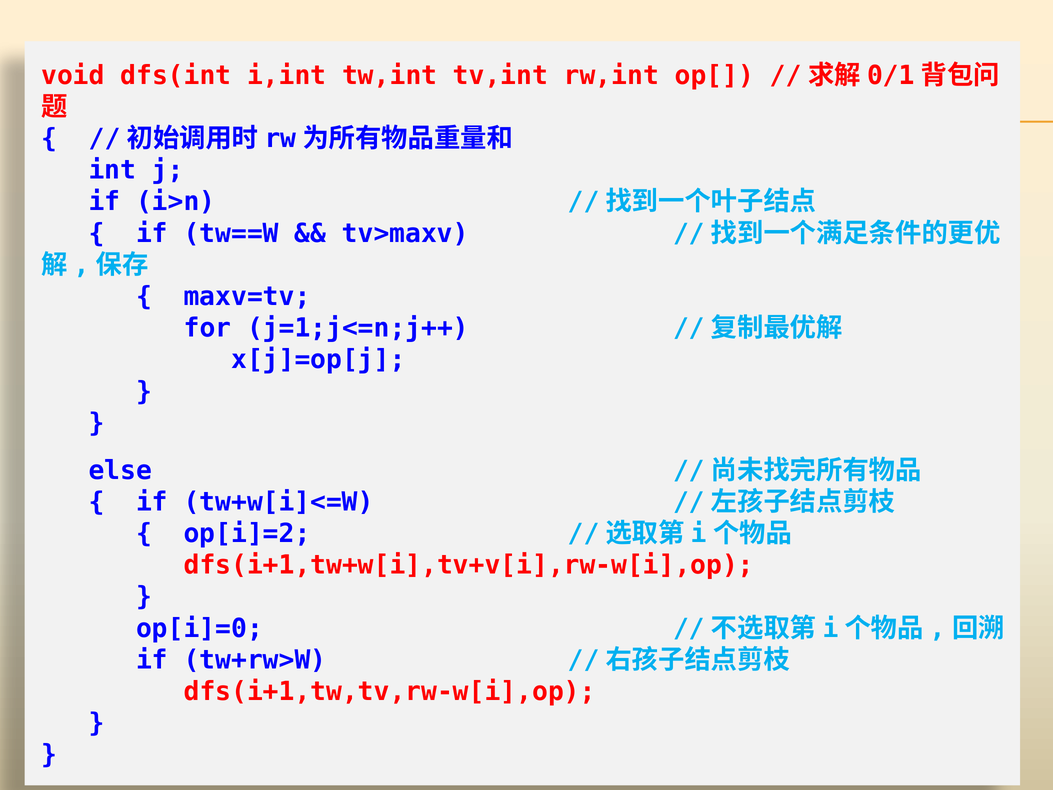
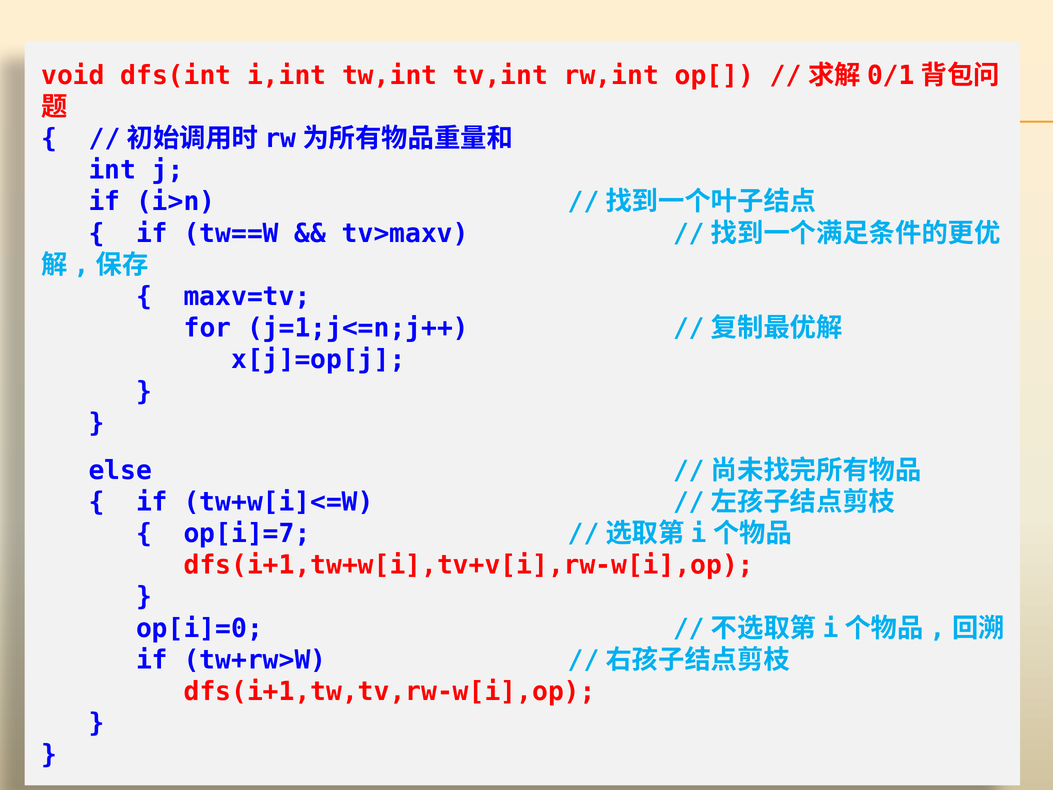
op[i]=2: op[i]=2 -> op[i]=7
